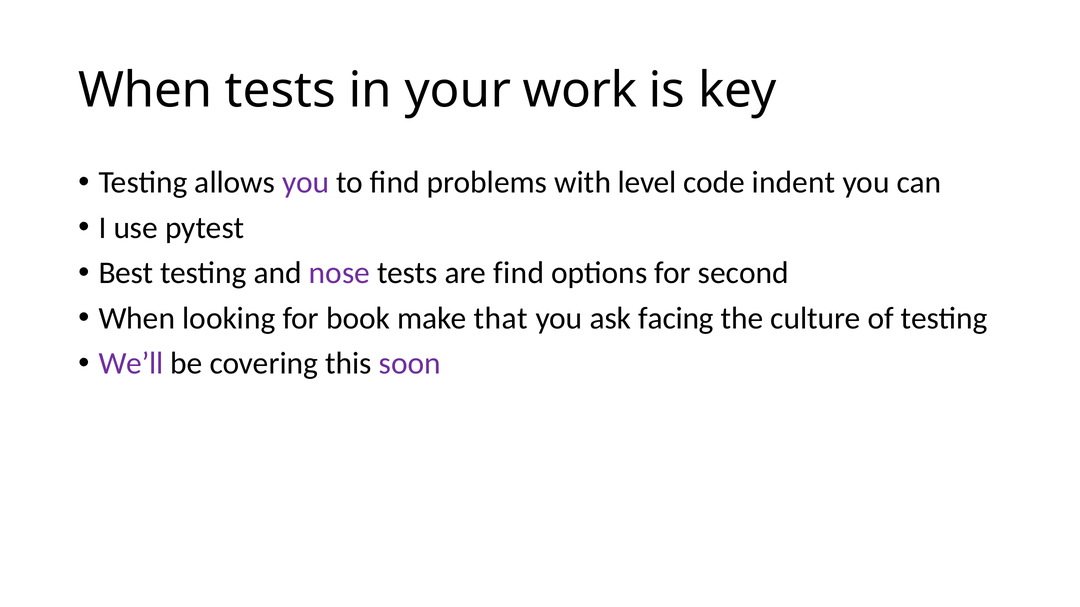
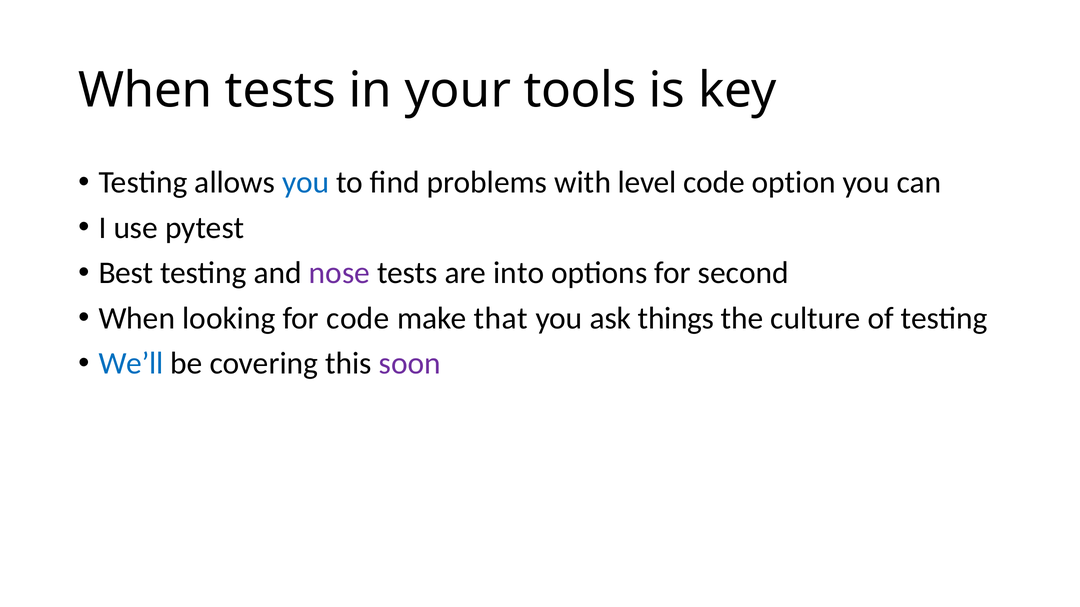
work: work -> tools
you at (306, 183) colour: purple -> blue
indent: indent -> option
are find: find -> into
for book: book -> code
facing: facing -> things
We’ll colour: purple -> blue
